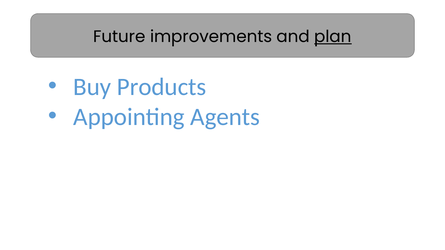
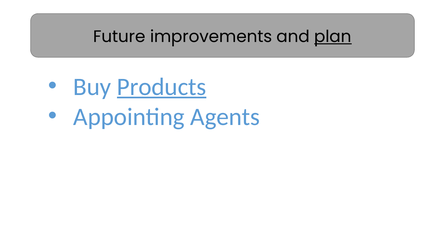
Products underline: none -> present
